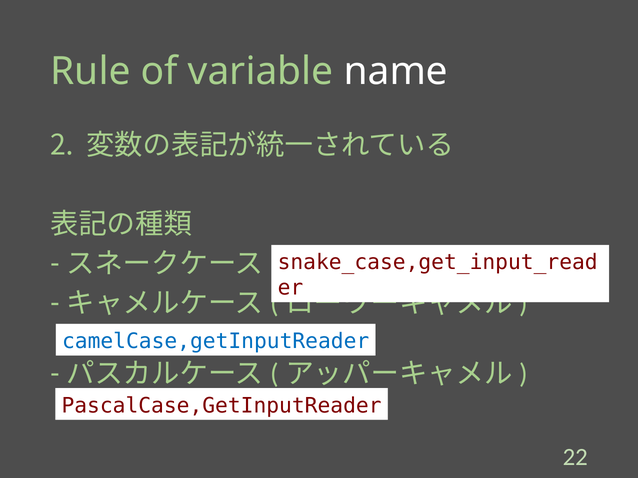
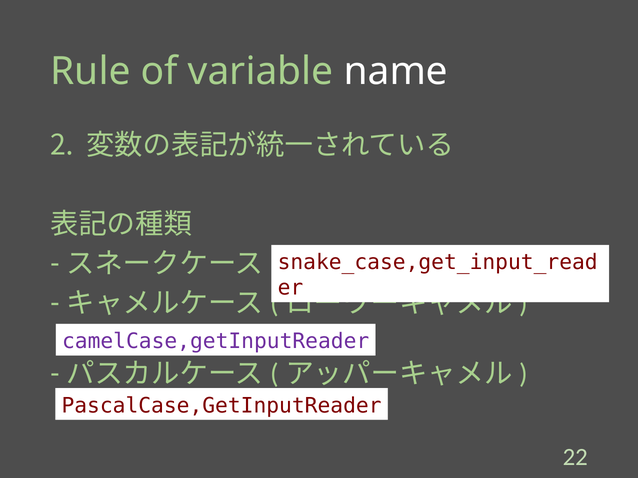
camelCase,getInputReader colour: blue -> purple
